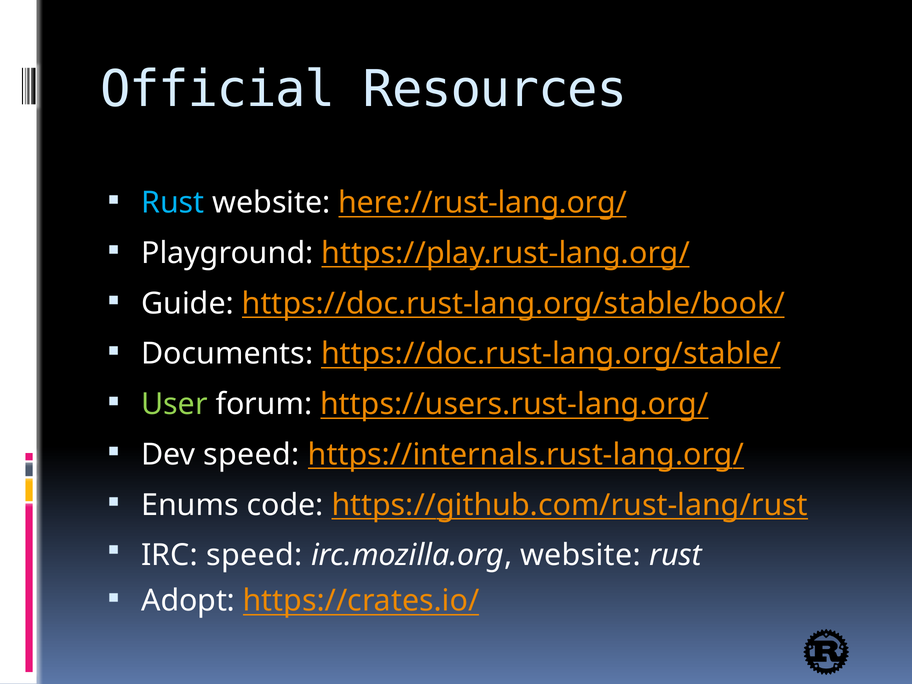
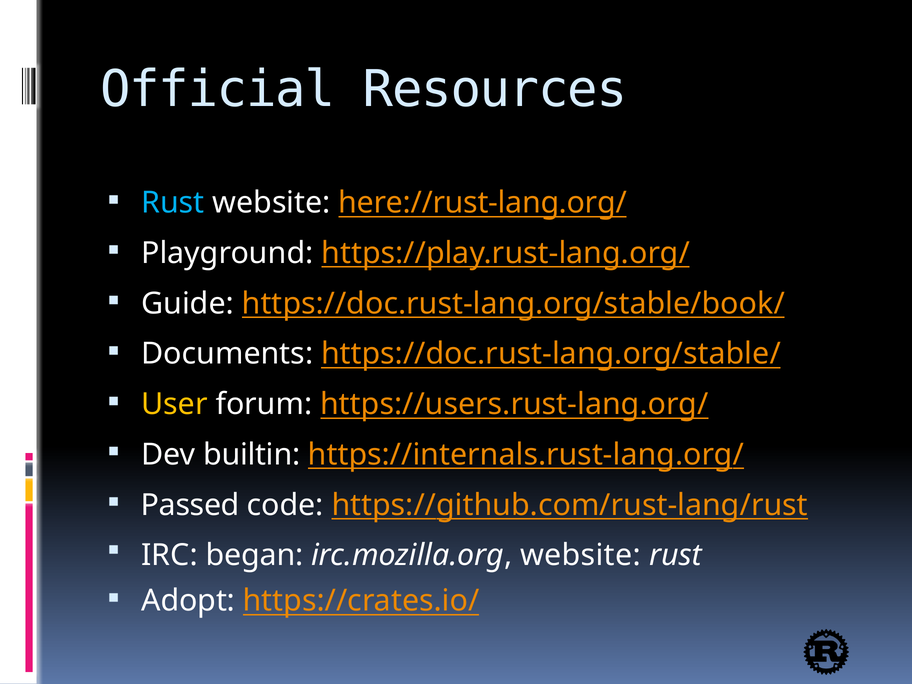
User colour: light green -> yellow
Dev speed: speed -> builtin
Enums: Enums -> Passed
IRC speed: speed -> began
